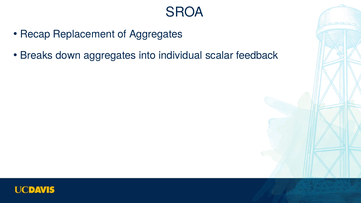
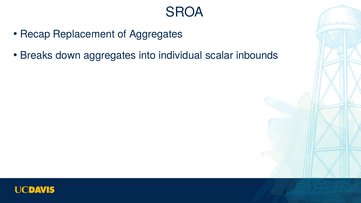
feedback: feedback -> inbounds
